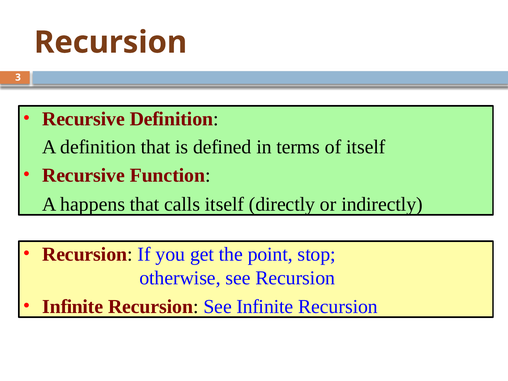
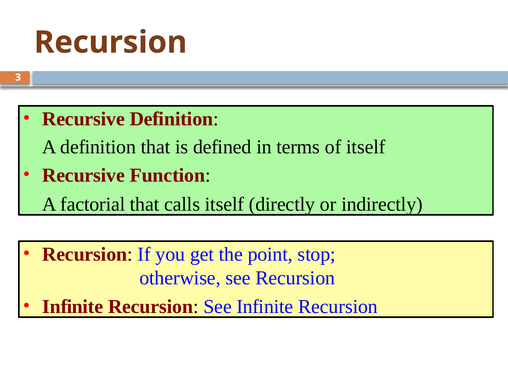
happens: happens -> factorial
